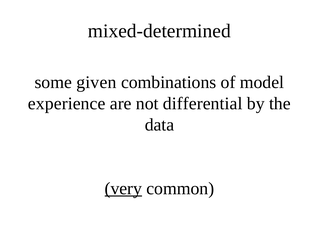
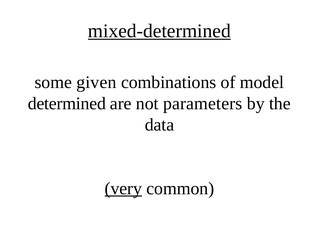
mixed-determined underline: none -> present
experience: experience -> determined
differential: differential -> parameters
